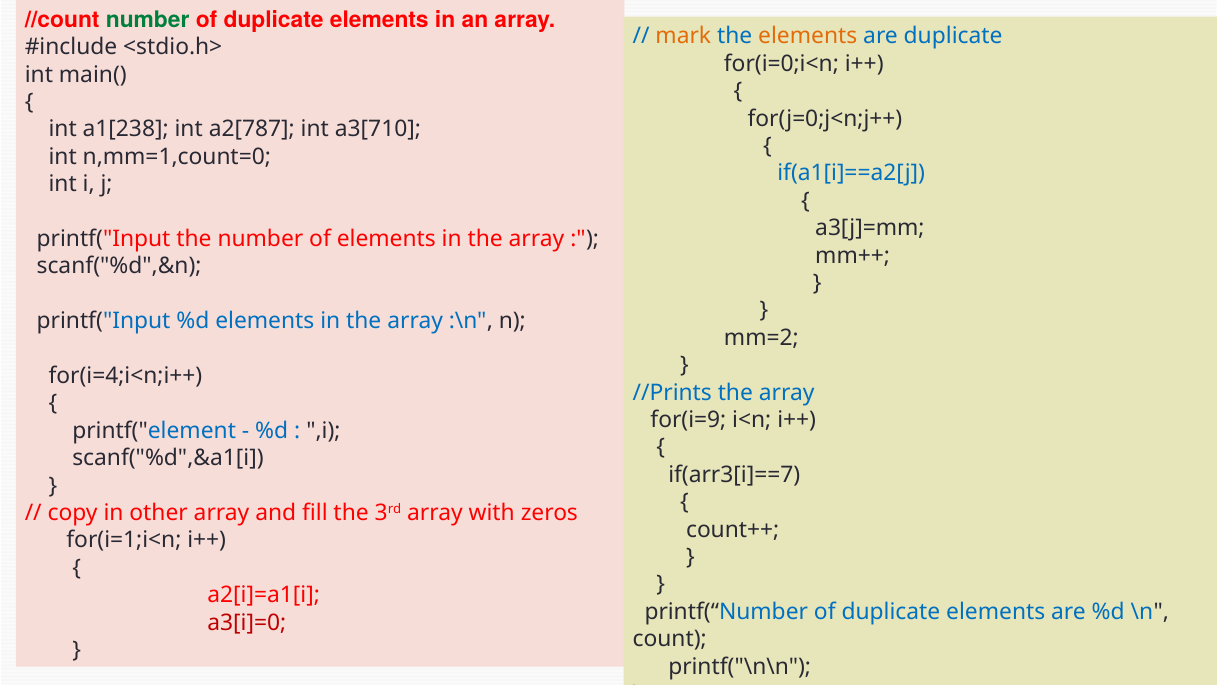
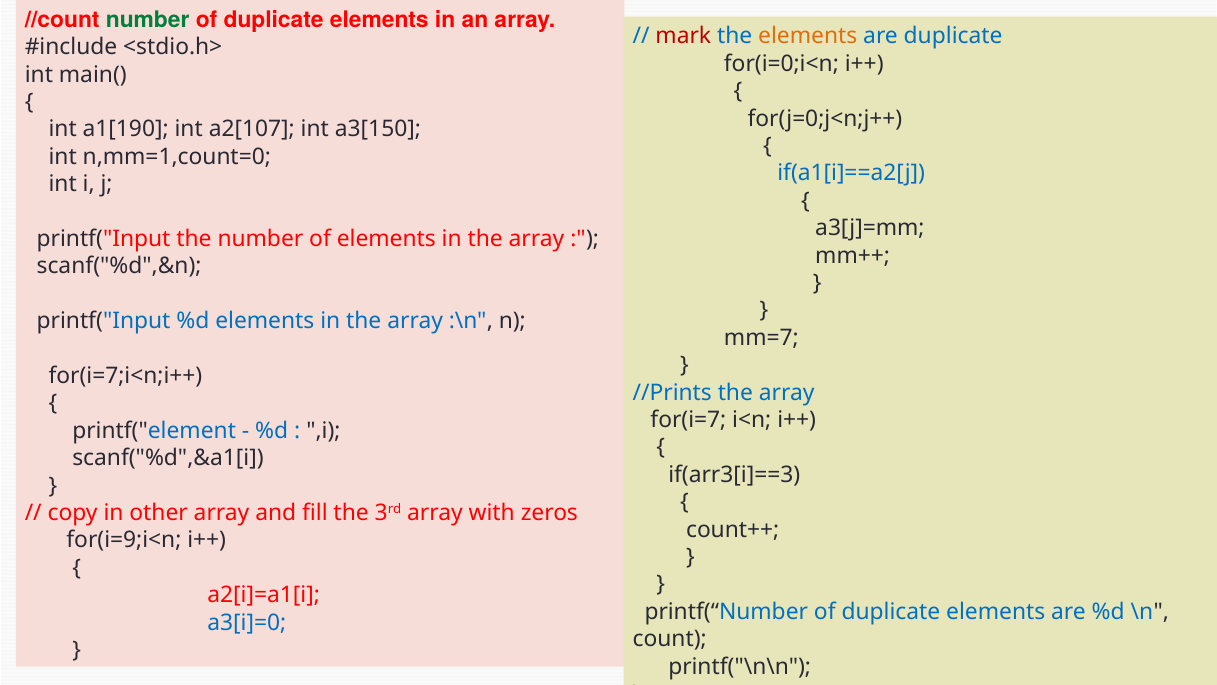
mark colour: orange -> red
a1[238: a1[238 -> a1[190
a2[787: a2[787 -> a2[107
a3[710: a3[710 -> a3[150
mm=2: mm=2 -> mm=7
for(i=4;i<n;i++: for(i=4;i<n;i++ -> for(i=7;i<n;i++
for(i=9: for(i=9 -> for(i=7
if(arr3[i]==7: if(arr3[i]==7 -> if(arr3[i]==3
for(i=1;i<n: for(i=1;i<n -> for(i=9;i<n
a3[i]=0 colour: red -> blue
